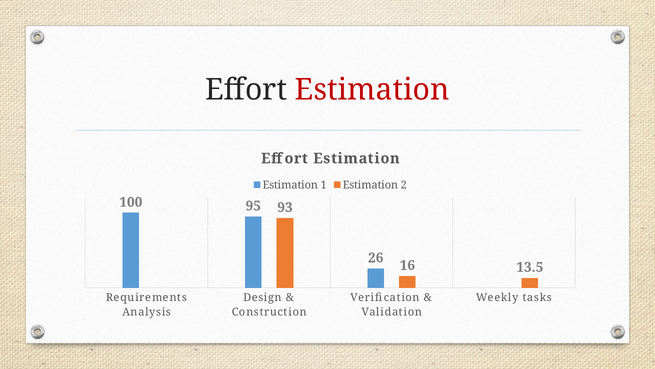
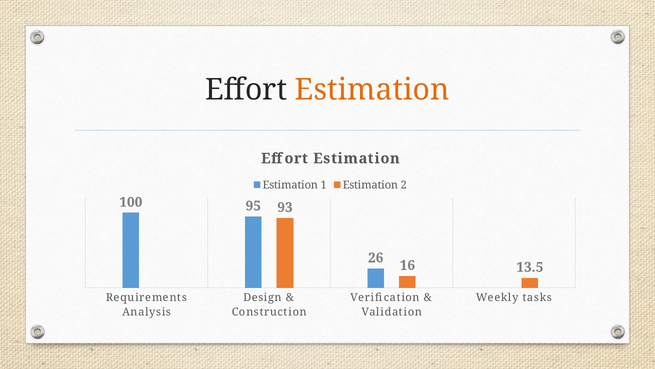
Estimation at (372, 90) colour: red -> orange
